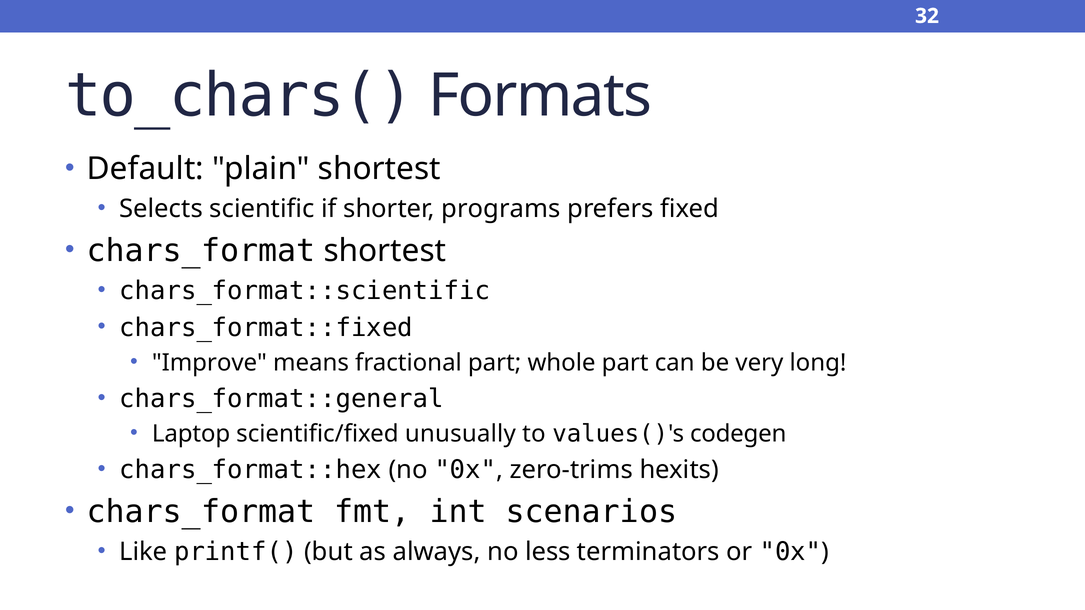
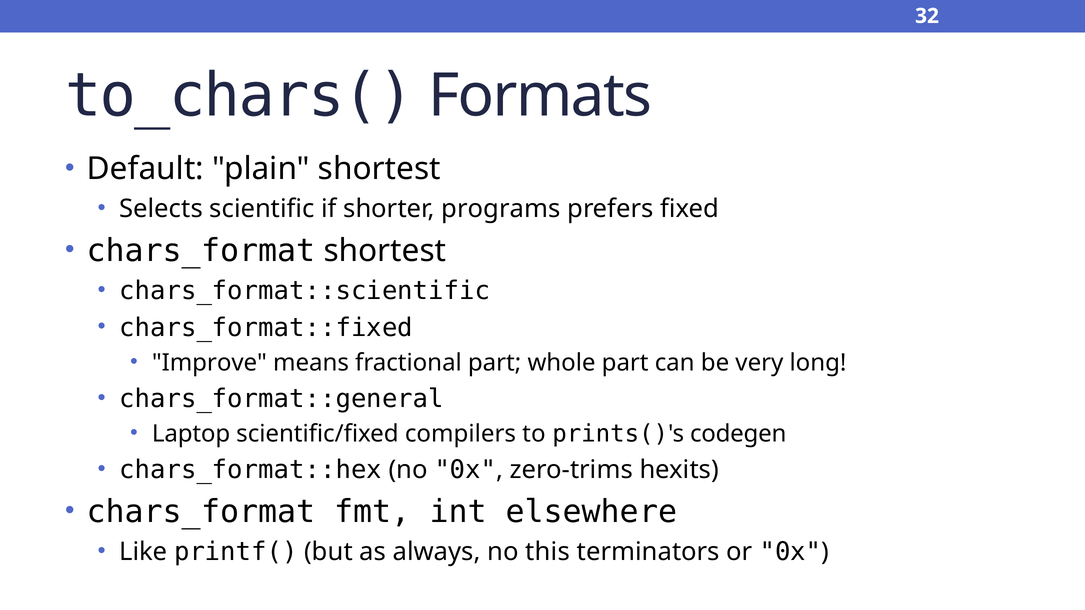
unusually: unusually -> compilers
values(: values( -> prints(
scenarios: scenarios -> elsewhere
less: less -> this
